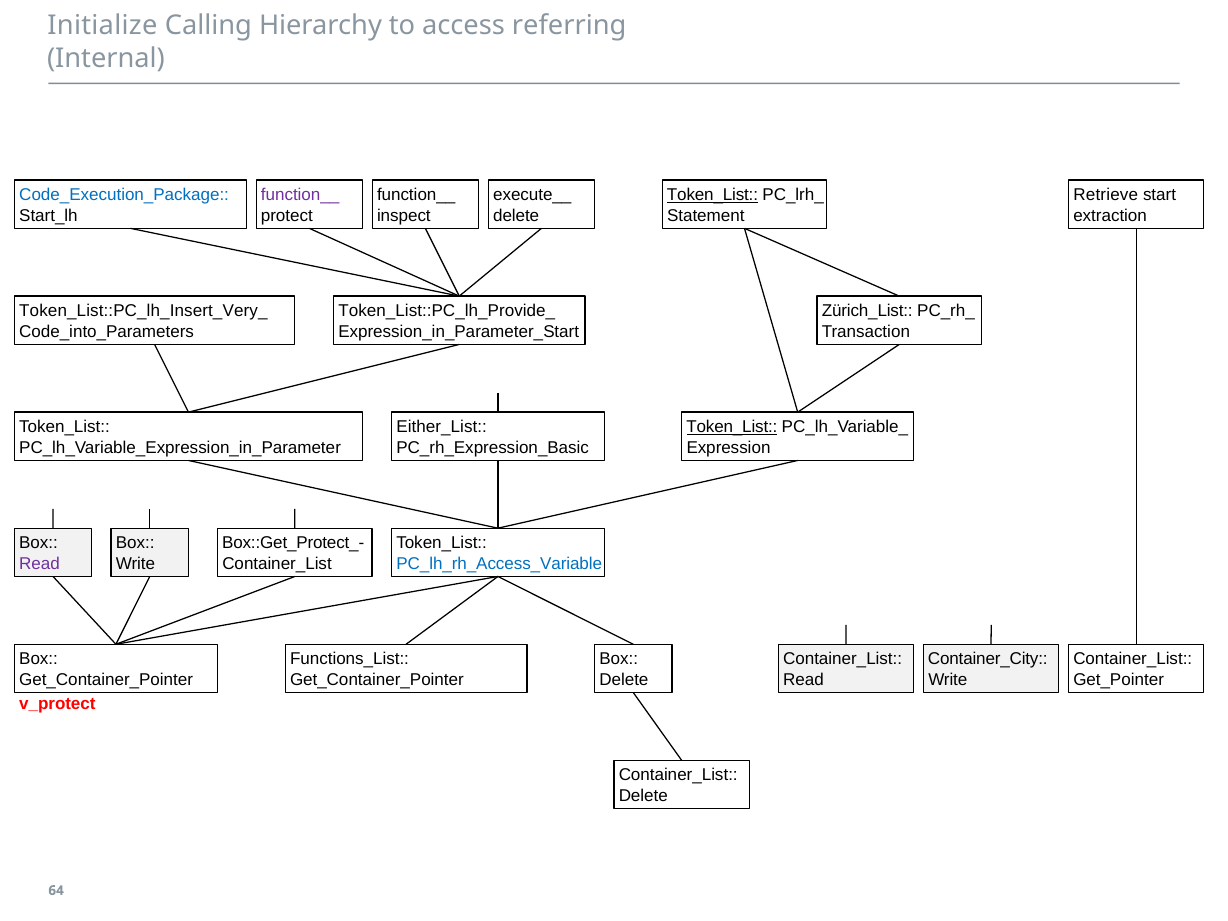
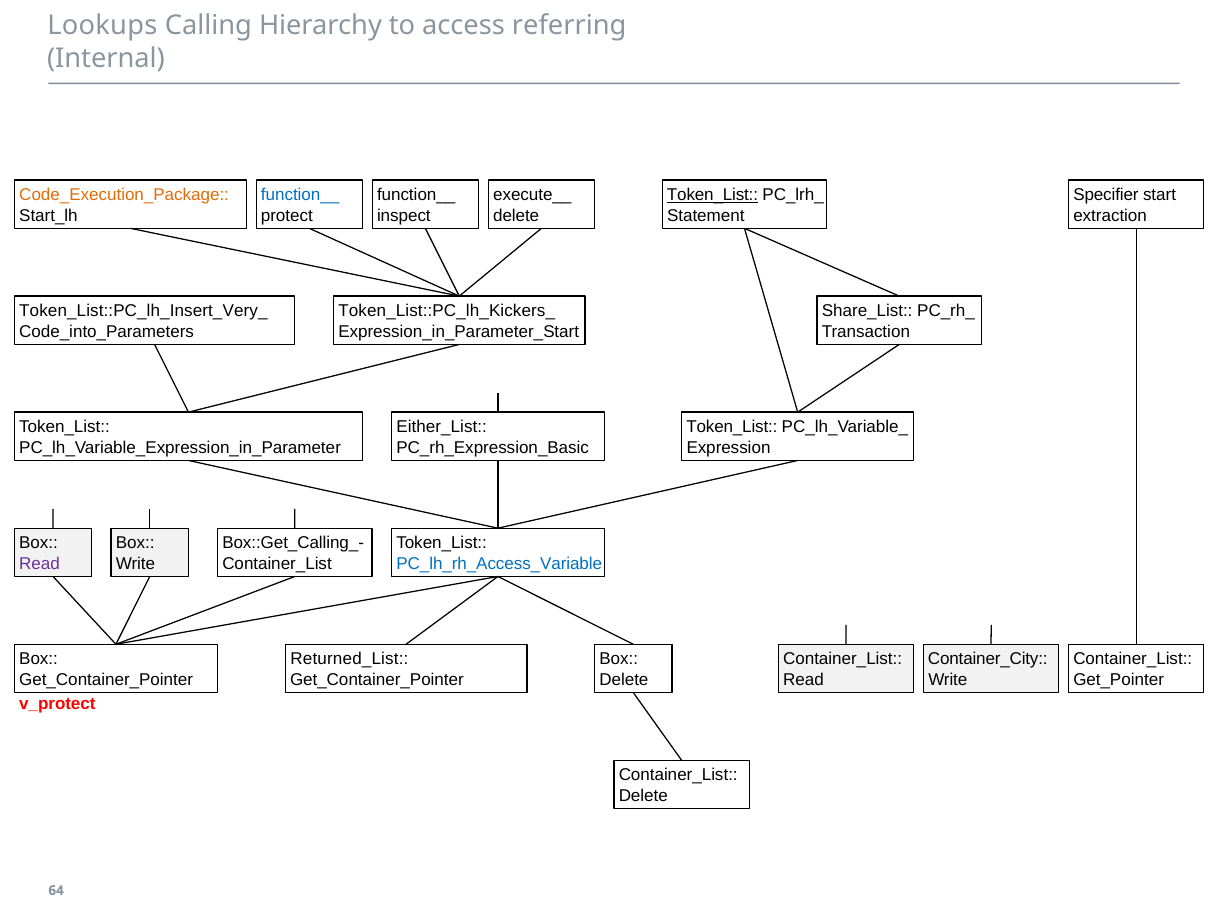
Initialize: Initialize -> Lookups
Code_Execution_Package colour: blue -> orange
function__ at (300, 195) colour: purple -> blue
Retrieve: Retrieve -> Specifier
Token_List::PC_lh_Provide_: Token_List::PC_lh_Provide_ -> Token_List::PC_lh_Kickers_
Zürich_List: Zürich_List -> Share_List
Token_List at (732, 427) underline: present -> none
Box::Get_Protect_-: Box::Get_Protect_- -> Box::Get_Calling_-
Functions_List: Functions_List -> Returned_List
